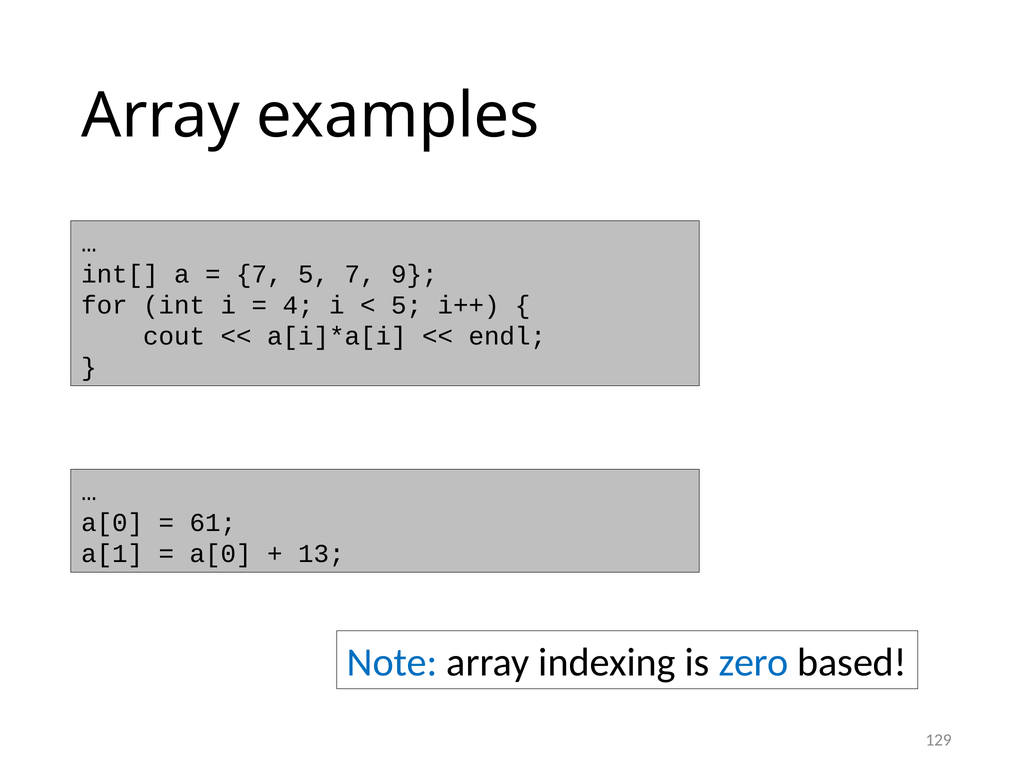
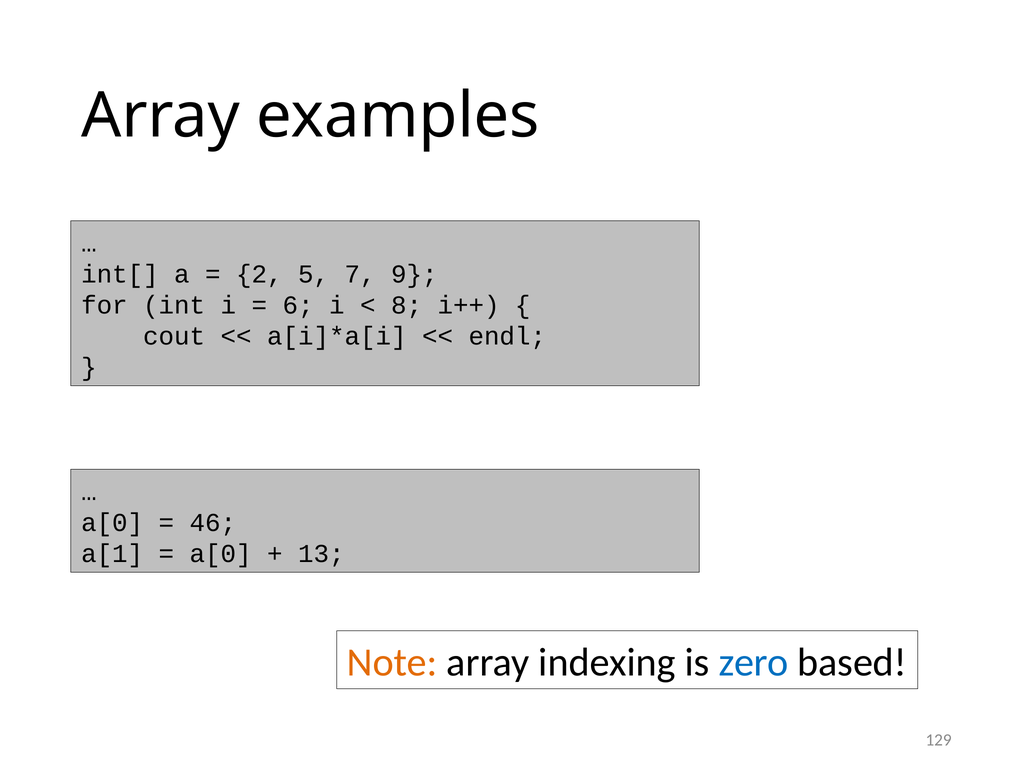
7 at (259, 274): 7 -> 2
4: 4 -> 6
5 at (407, 305): 5 -> 8
61: 61 -> 46
Note colour: blue -> orange
